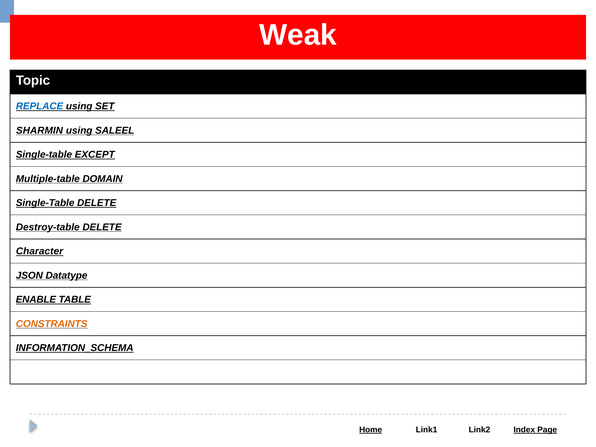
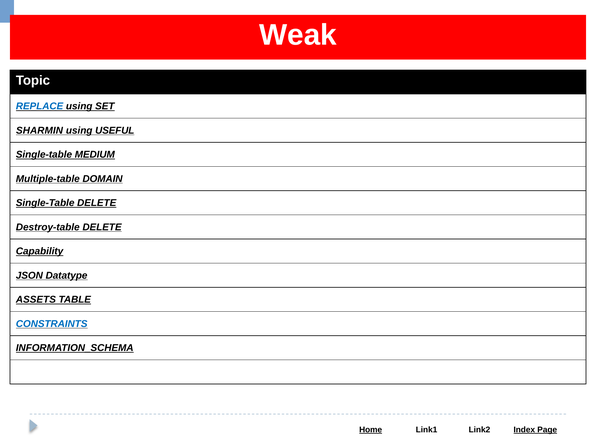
SALEEL: SALEEL -> USEFUL
EXCEPT: EXCEPT -> MEDIUM
Character: Character -> Capability
ENABLE: ENABLE -> ASSETS
CONSTRAINTS colour: orange -> blue
